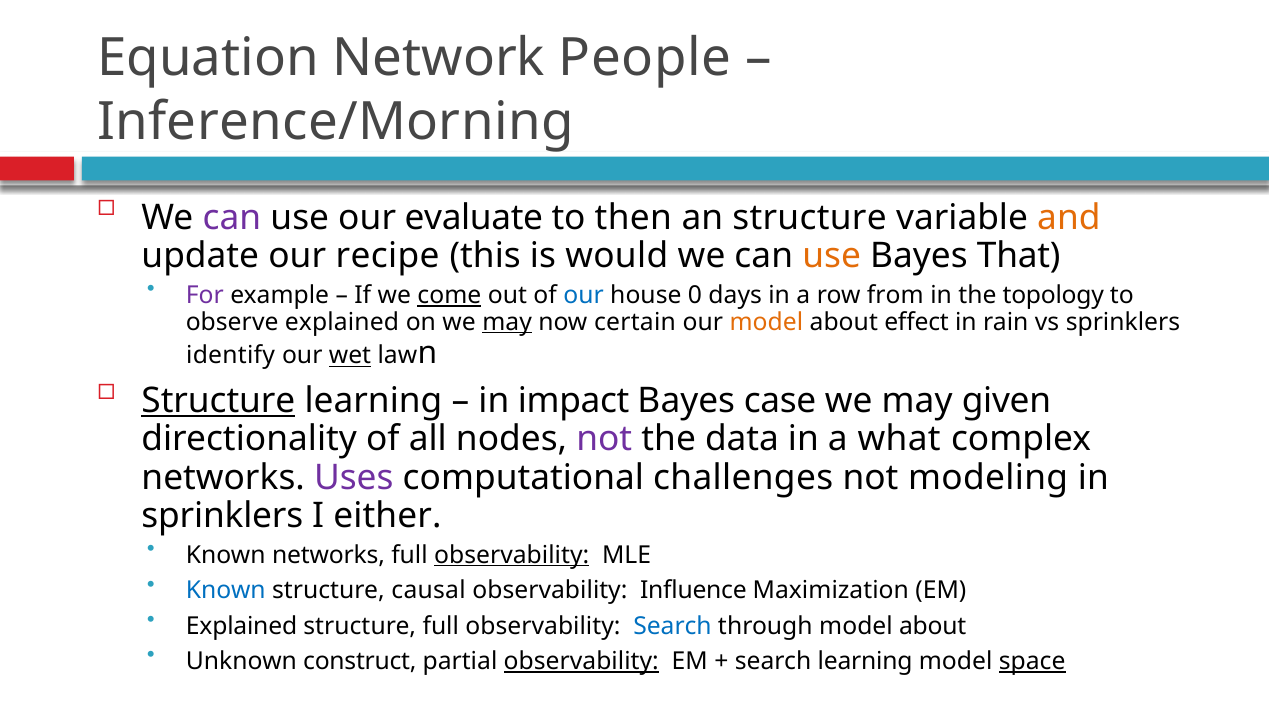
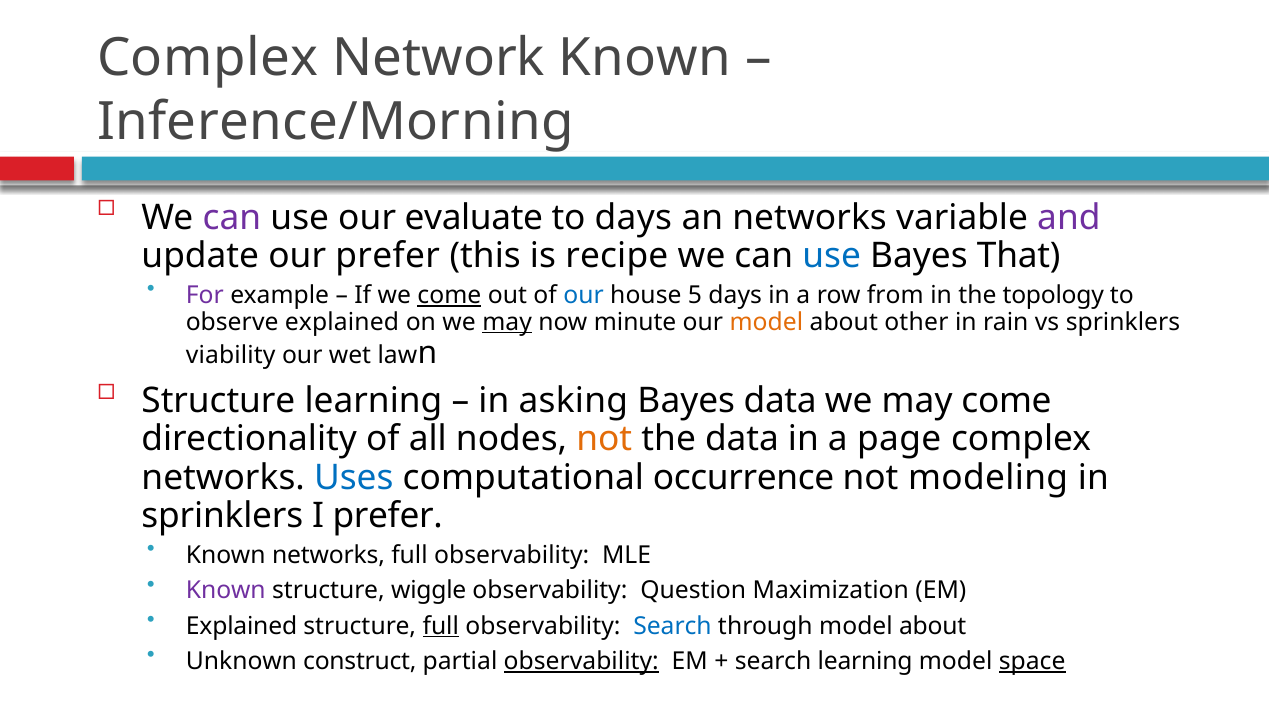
Equation at (208, 58): Equation -> Complex
Network People: People -> Known
to then: then -> days
an structure: structure -> networks
and colour: orange -> purple
our recipe: recipe -> prefer
would: would -> recipe
use at (832, 256) colour: orange -> blue
0: 0 -> 5
certain: certain -> minute
effect: effect -> other
identify: identify -> viability
wet underline: present -> none
Structure at (218, 401) underline: present -> none
impact: impact -> asking
Bayes case: case -> data
may given: given -> come
not at (604, 439) colour: purple -> orange
what: what -> page
Uses colour: purple -> blue
challenges: challenges -> occurrence
I either: either -> prefer
observability at (512, 555) underline: present -> none
Known at (226, 590) colour: blue -> purple
causal: causal -> wiggle
Influence: Influence -> Question
full at (441, 626) underline: none -> present
